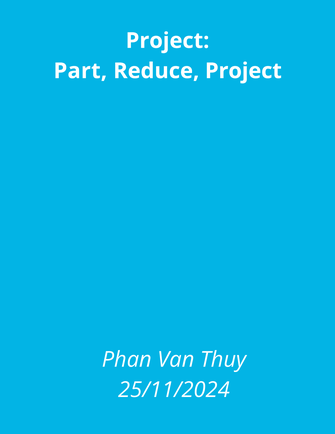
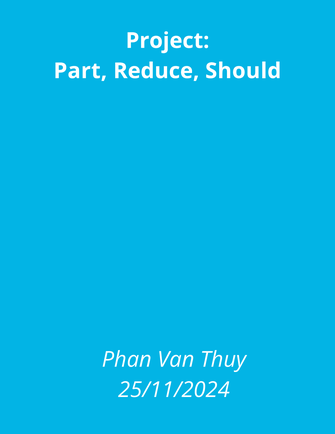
Reduce Project: Project -> Should
